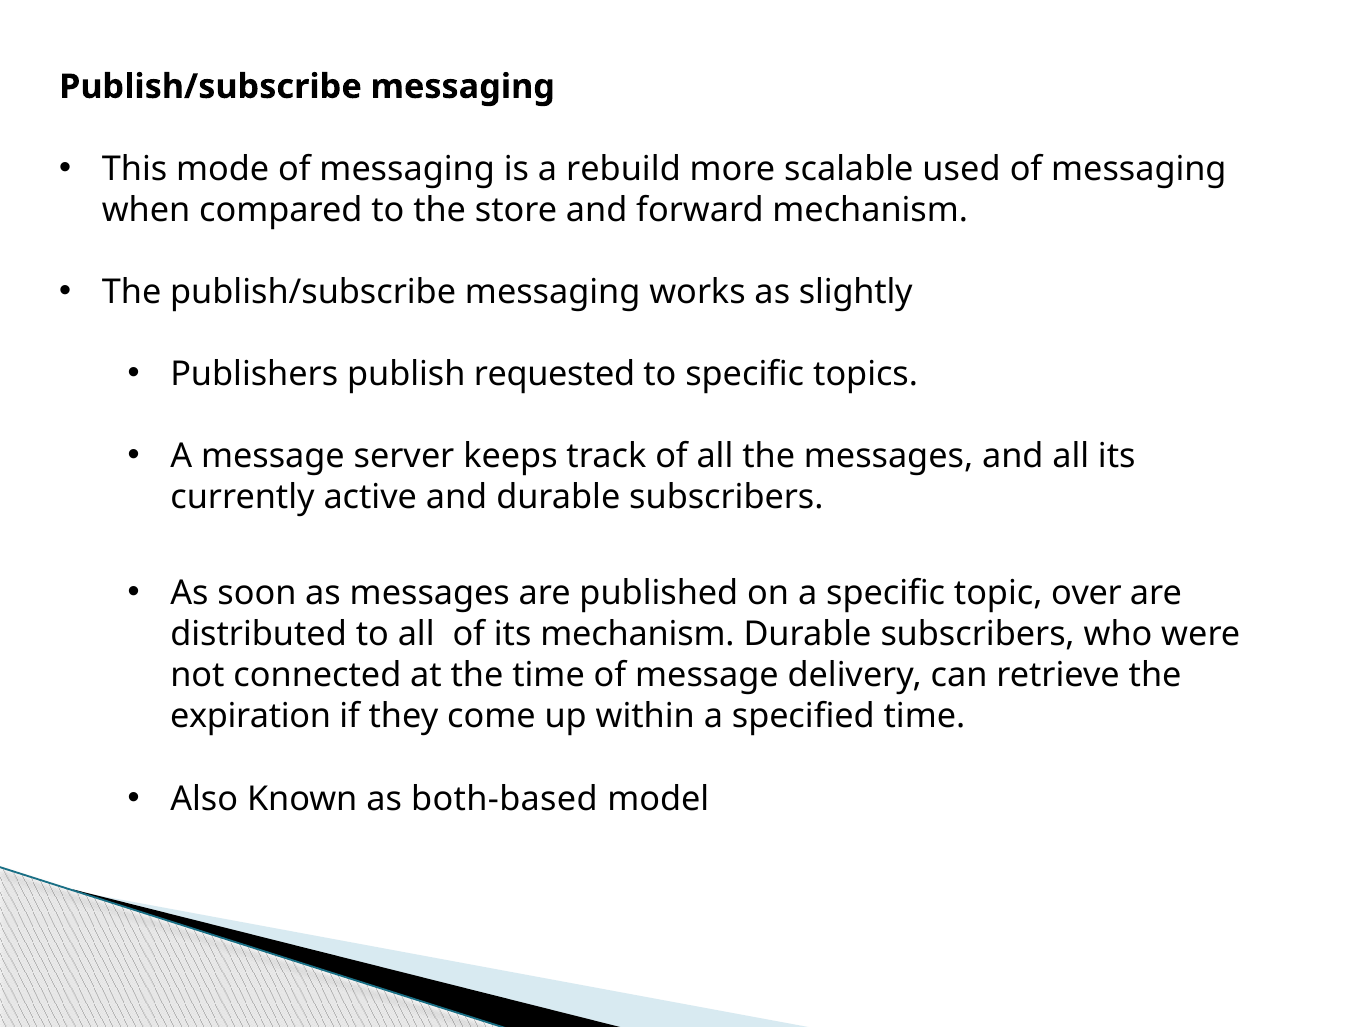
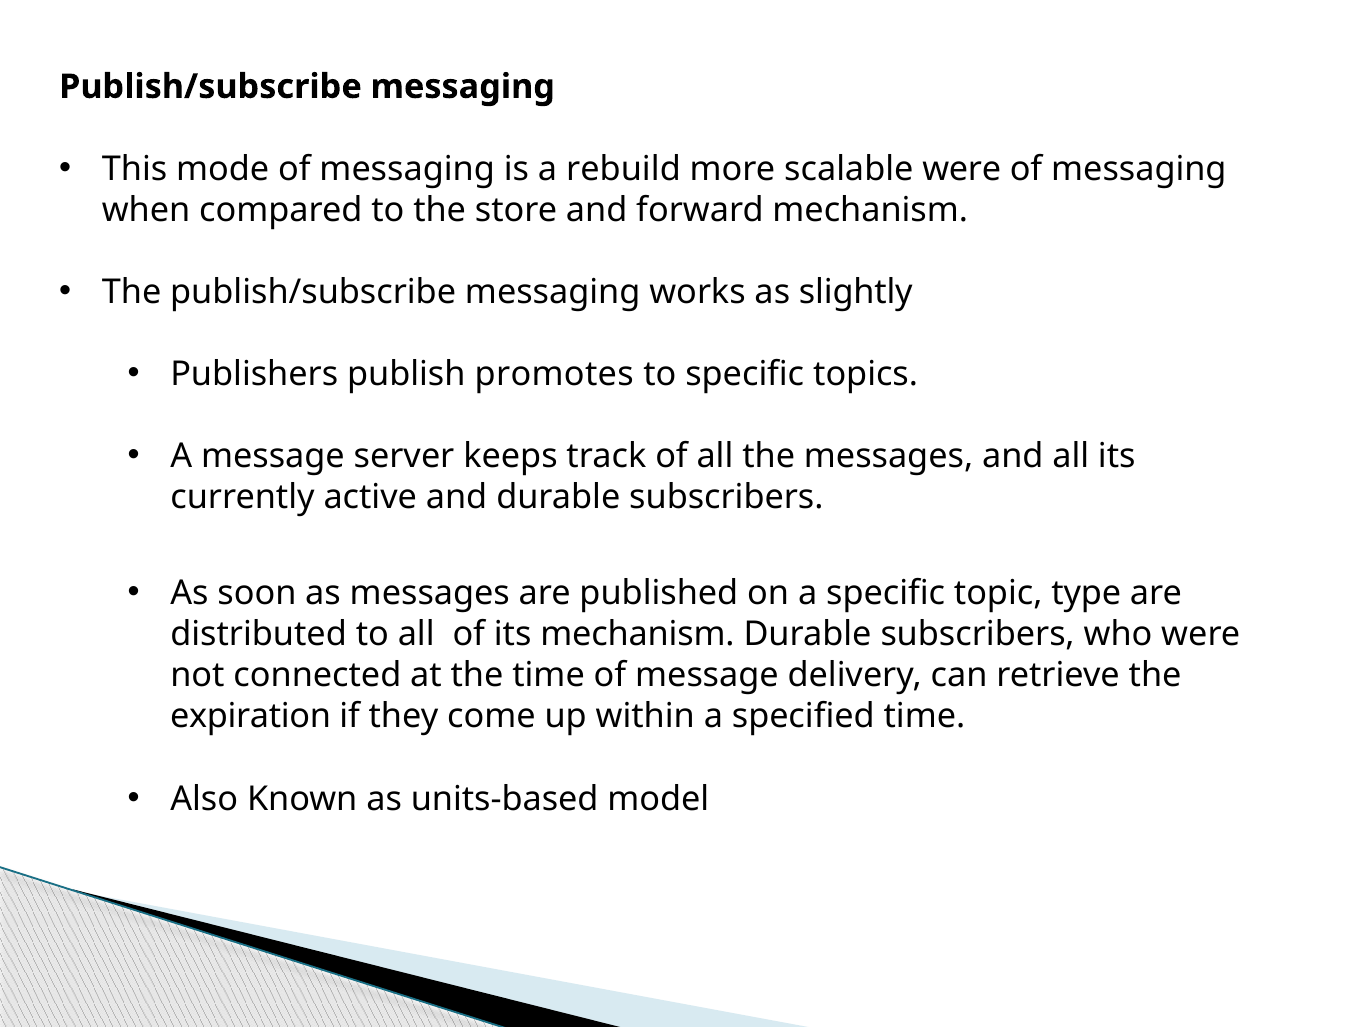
scalable used: used -> were
requested: requested -> promotes
over: over -> type
both-based: both-based -> units-based
